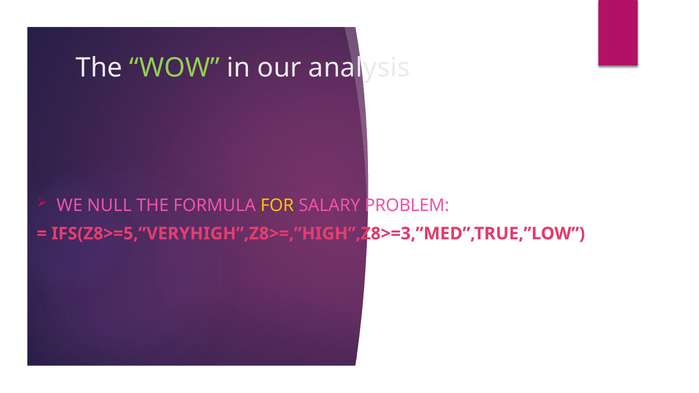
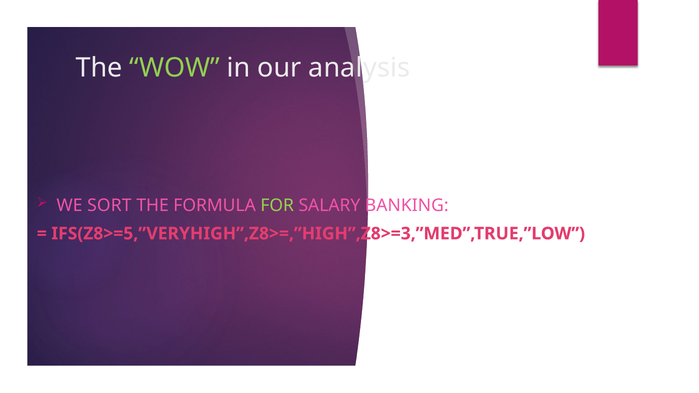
NULL: NULL -> SORT
FOR colour: yellow -> light green
PROBLEM: PROBLEM -> BANKING
